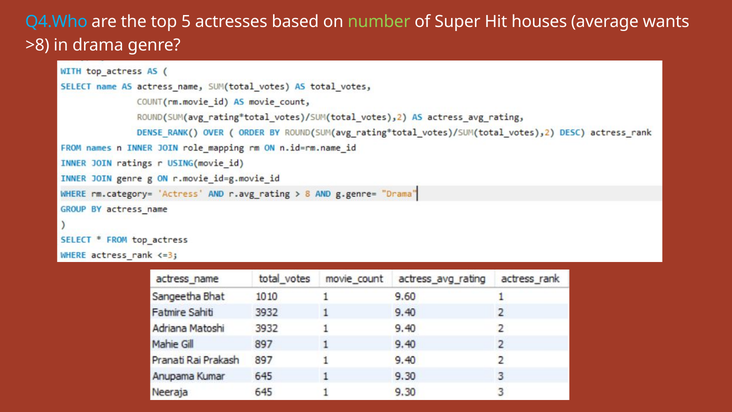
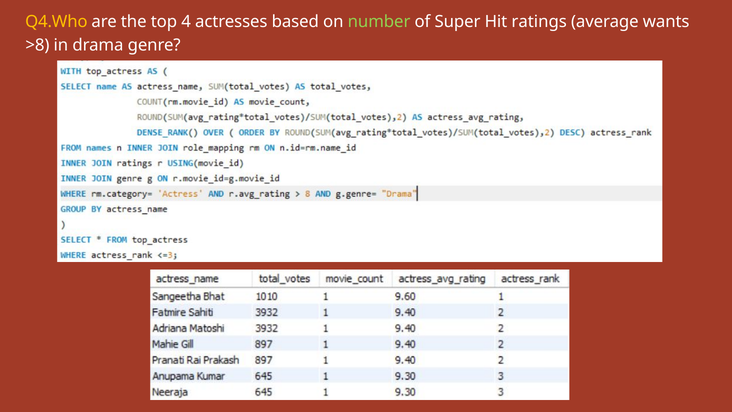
Q4.Who colour: light blue -> yellow
5: 5 -> 4
houses: houses -> ratings
